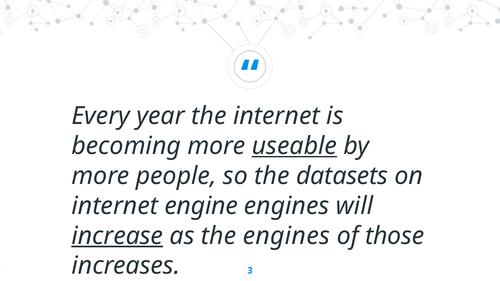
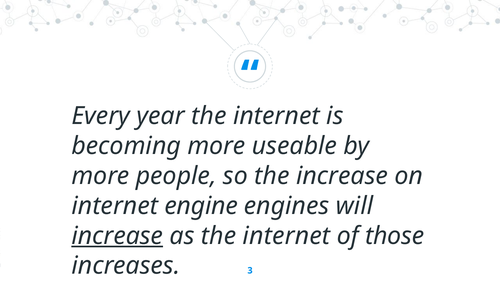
useable underline: present -> none
the datasets: datasets -> increase
as the engines: engines -> internet
